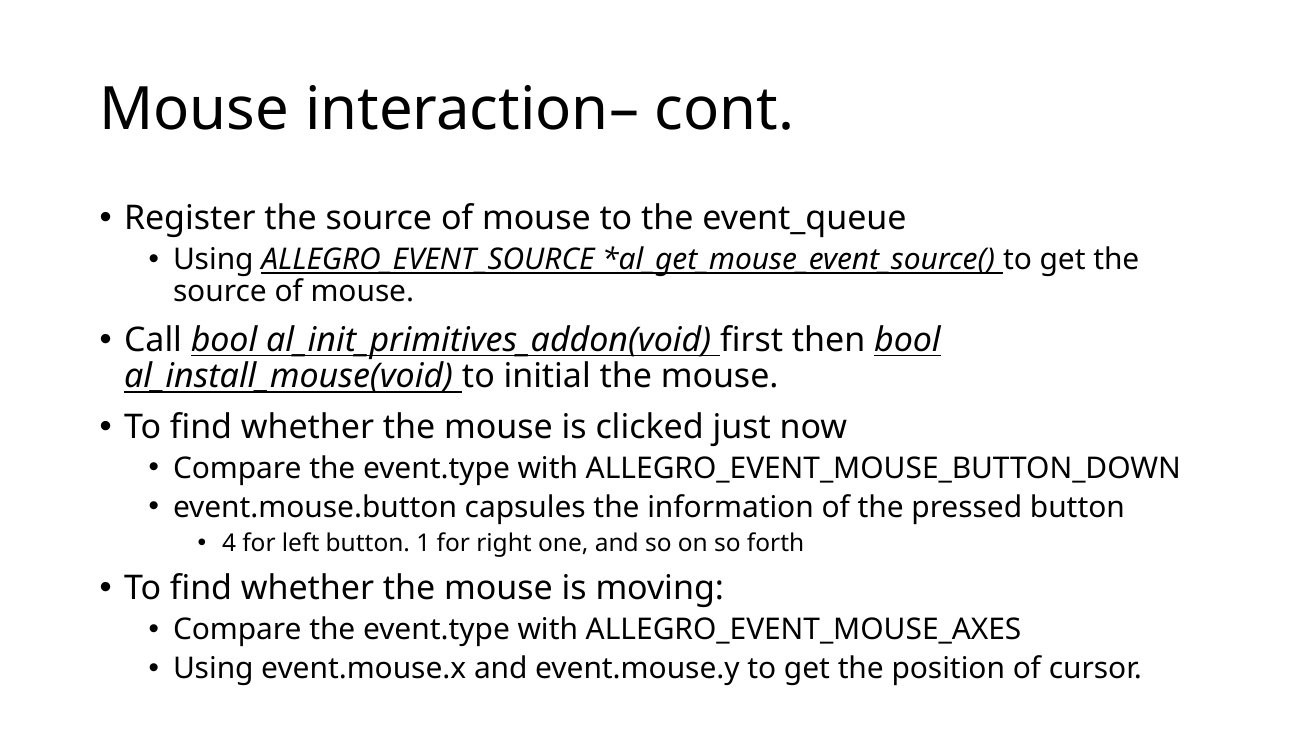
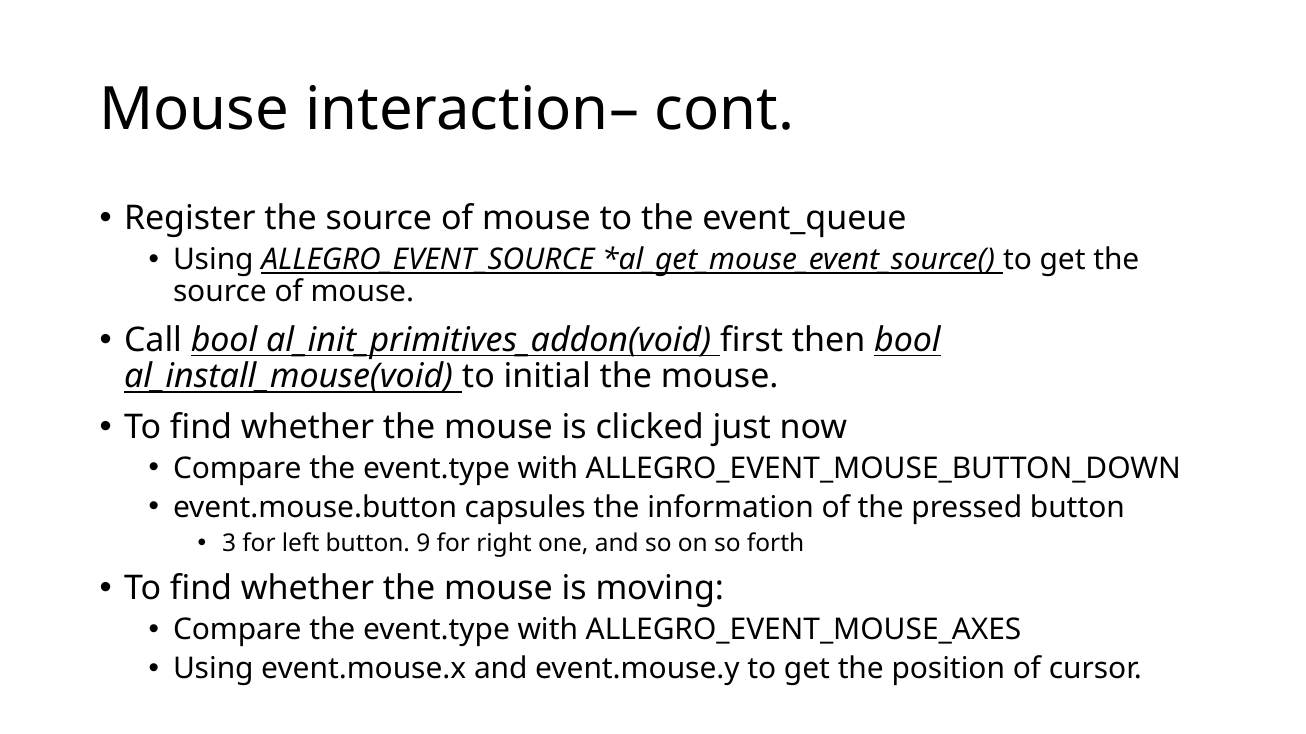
4: 4 -> 3
1: 1 -> 9
